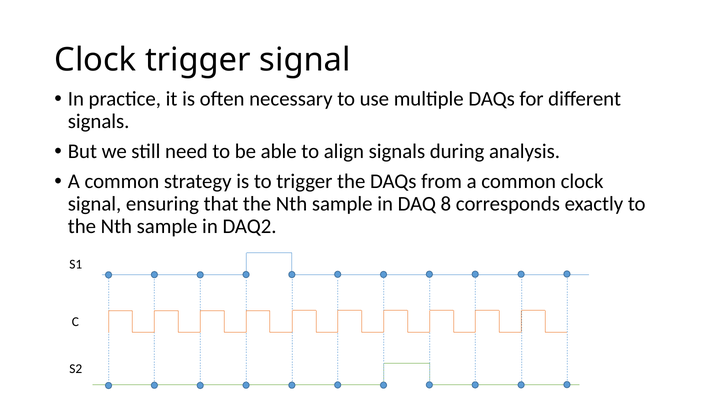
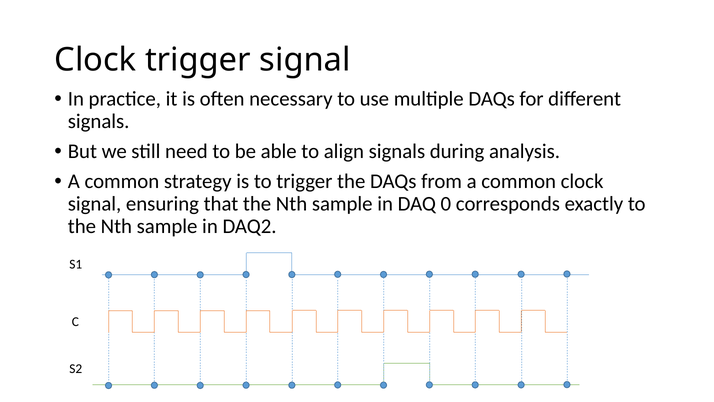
8: 8 -> 0
